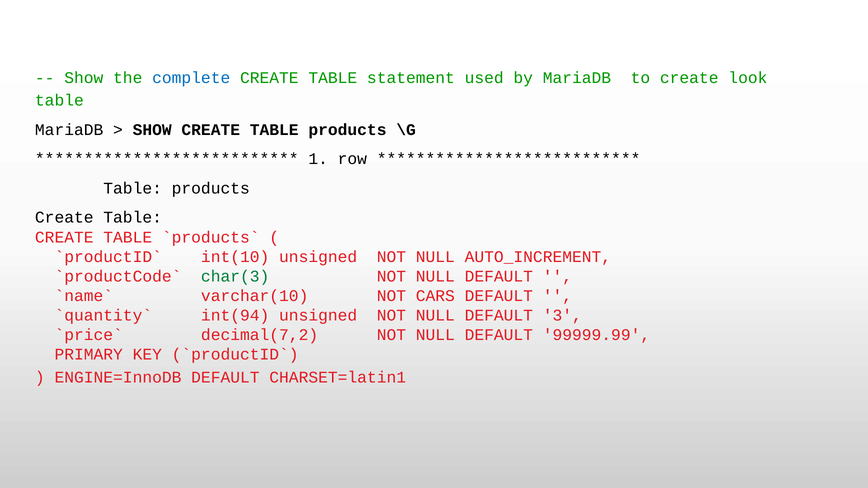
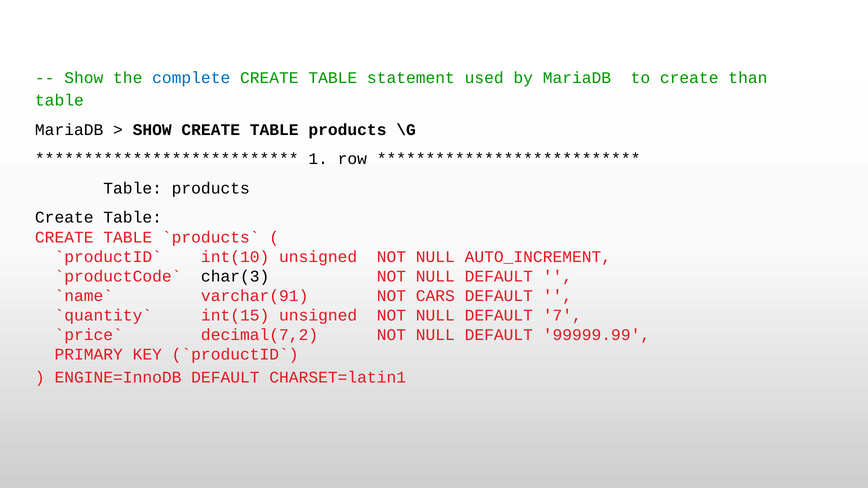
look: look -> than
char(3 colour: green -> black
varchar(10: varchar(10 -> varchar(91
int(94: int(94 -> int(15
3: 3 -> 7
